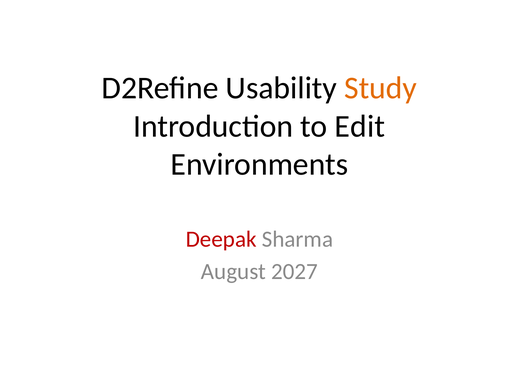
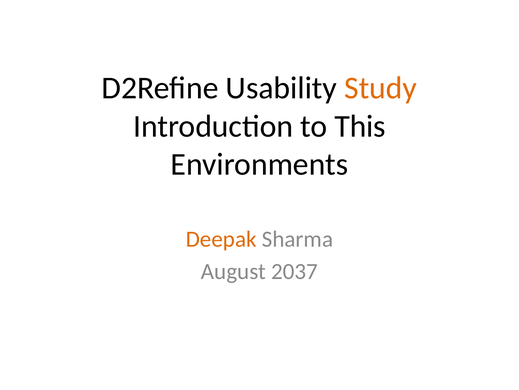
Edit: Edit -> This
Deepak colour: red -> orange
2027: 2027 -> 2037
